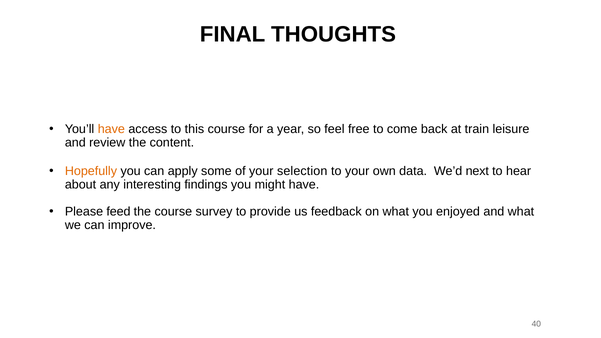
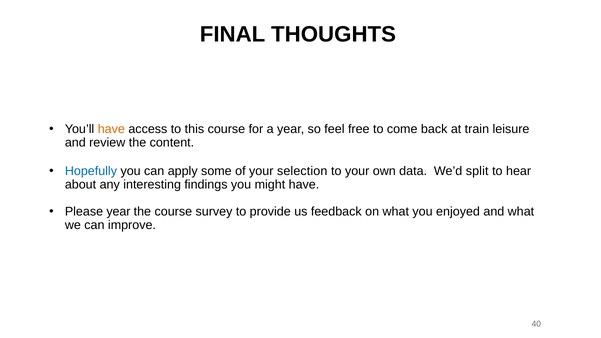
Hopefully colour: orange -> blue
next: next -> split
Please feed: feed -> year
